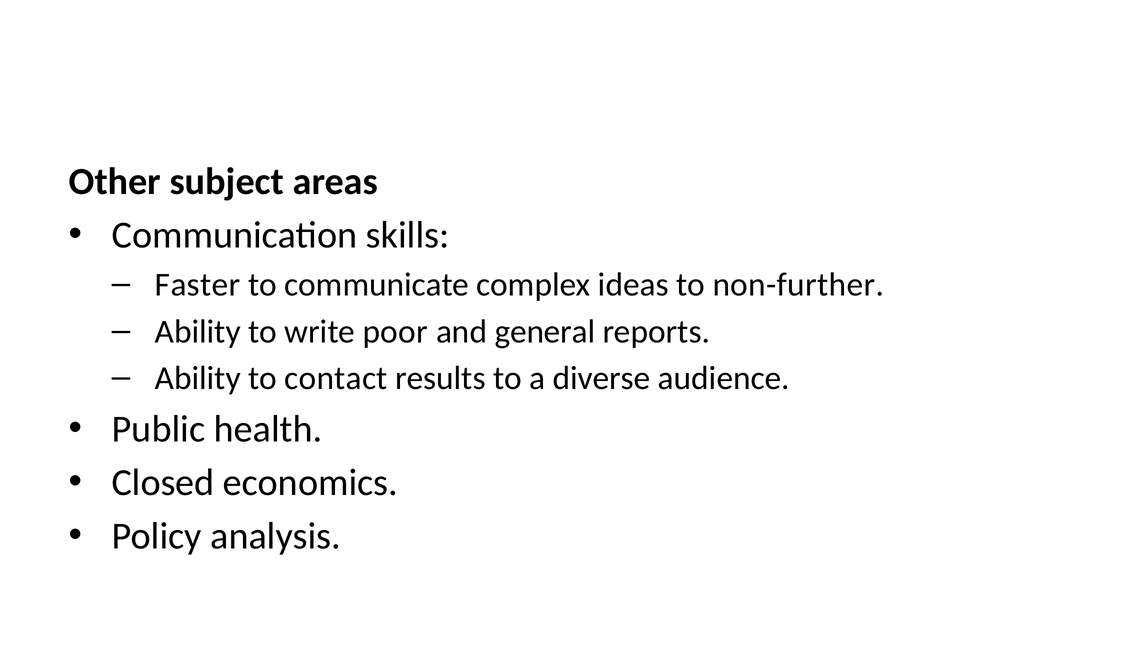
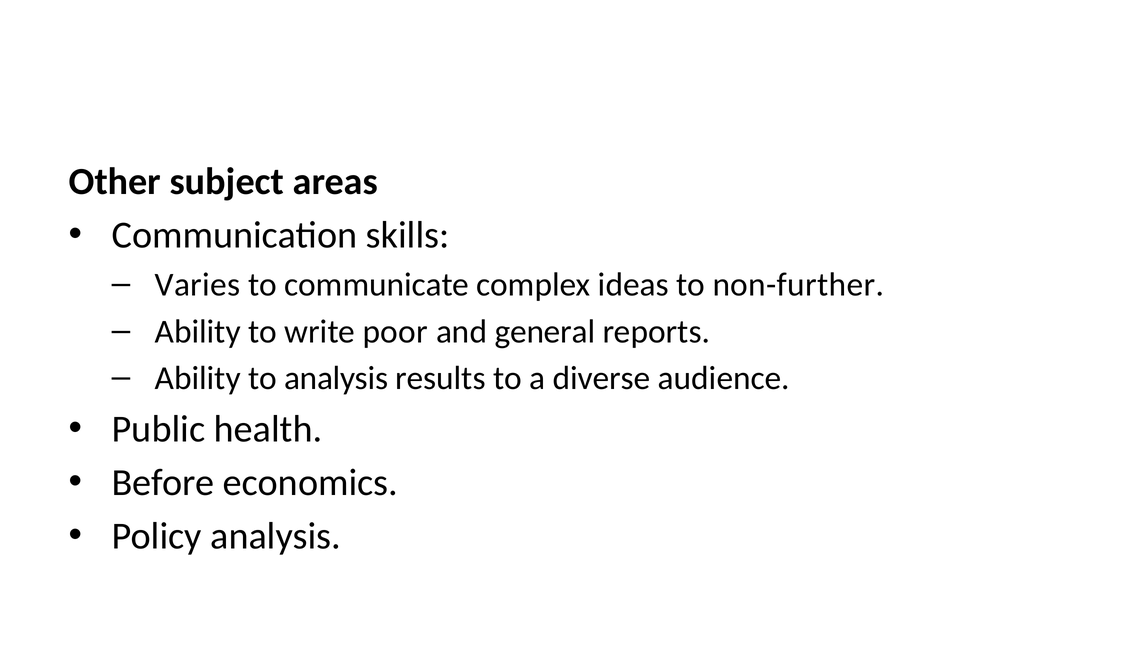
Faster: Faster -> Varies
to contact: contact -> analysis
Closed: Closed -> Before
